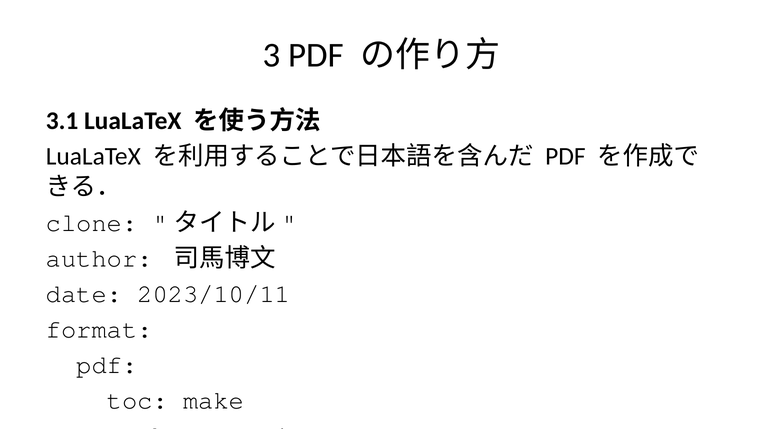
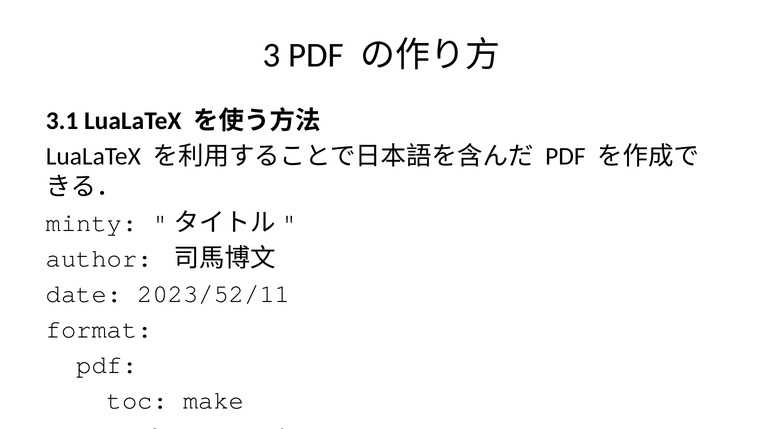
clone at (92, 223): clone -> minty
2023/10/11: 2023/10/11 -> 2023/52/11
